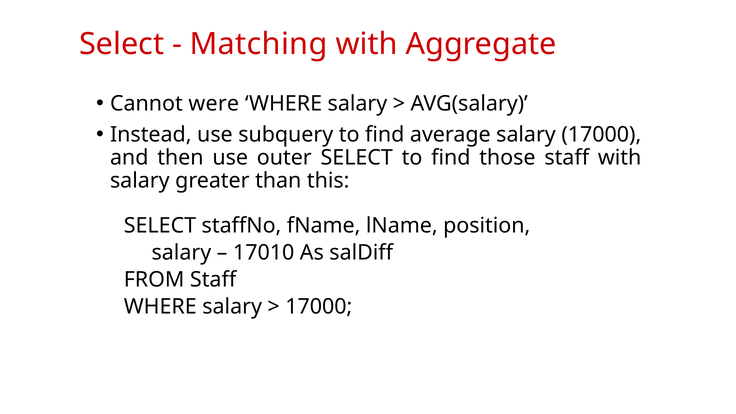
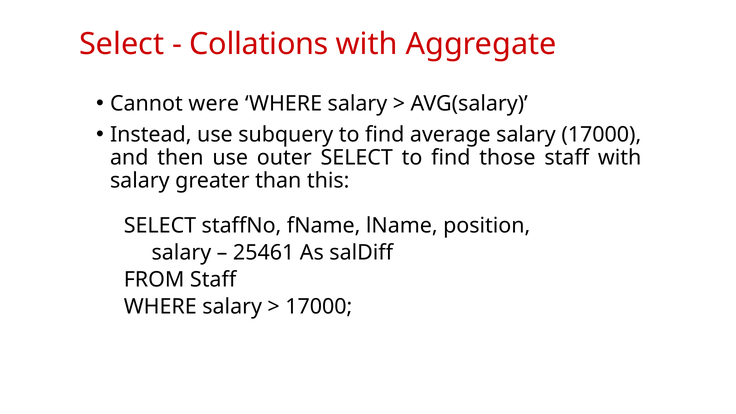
Matching: Matching -> Collations
17010: 17010 -> 25461
